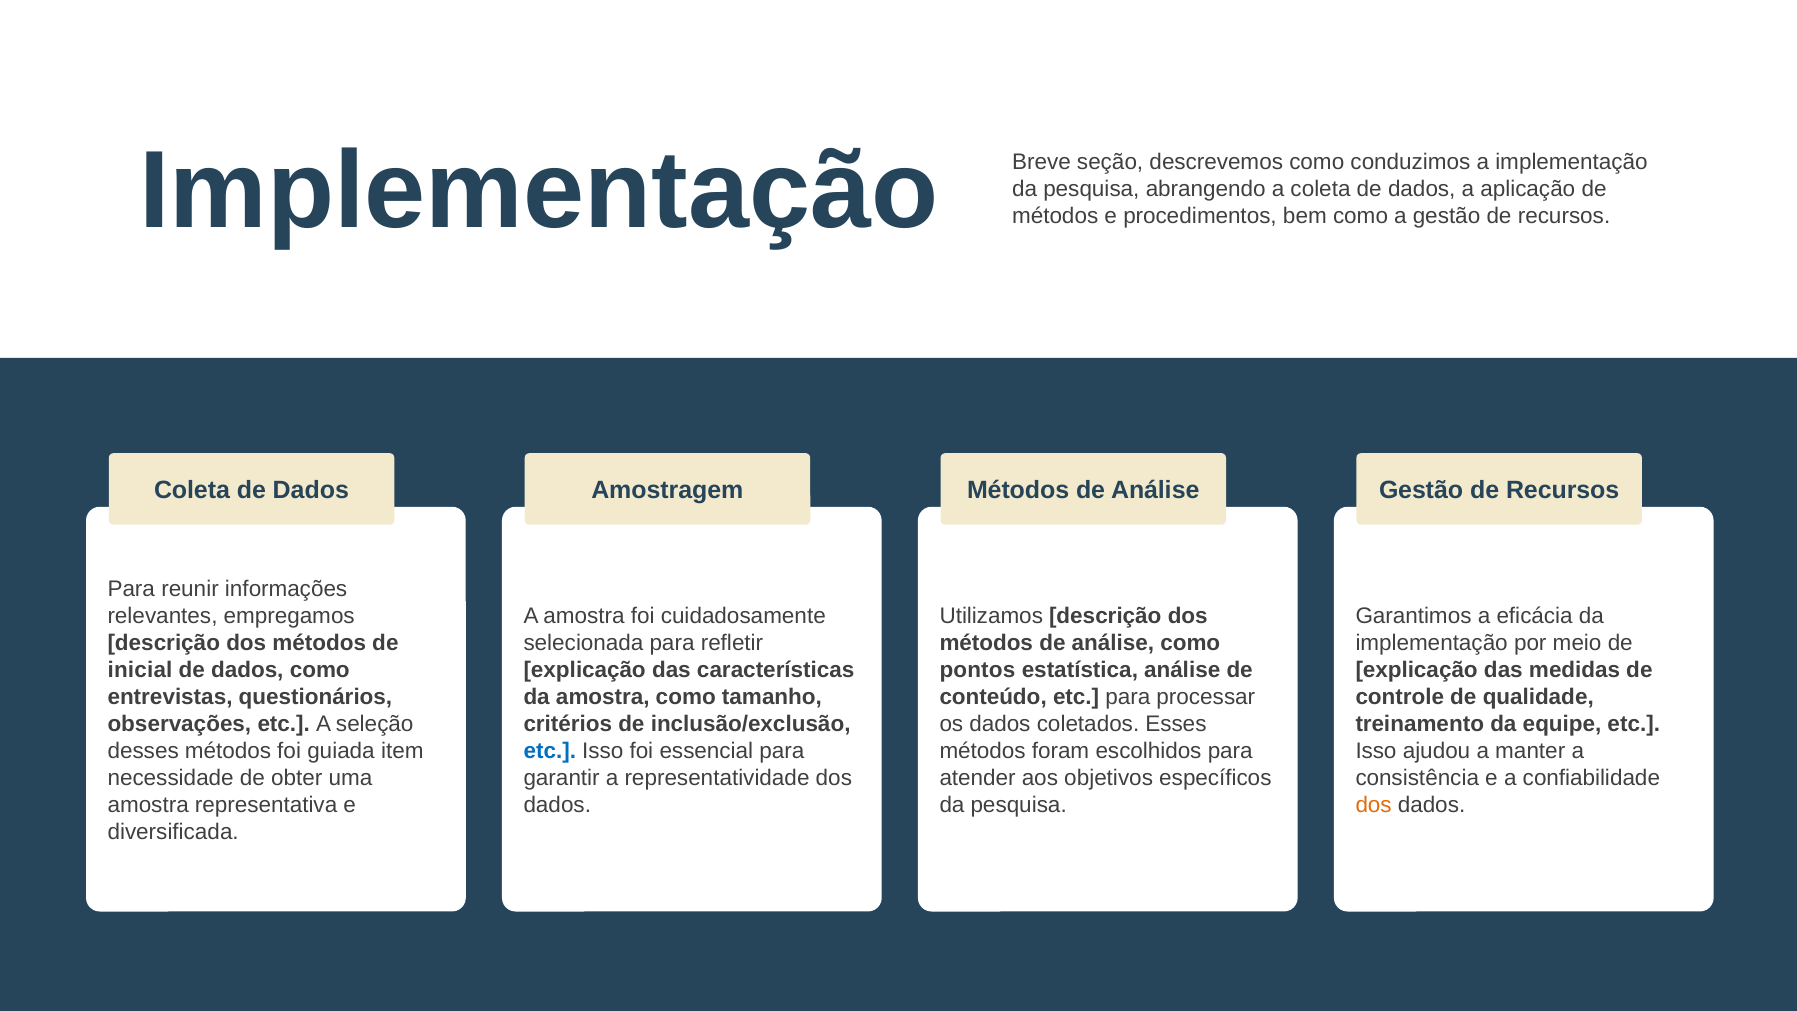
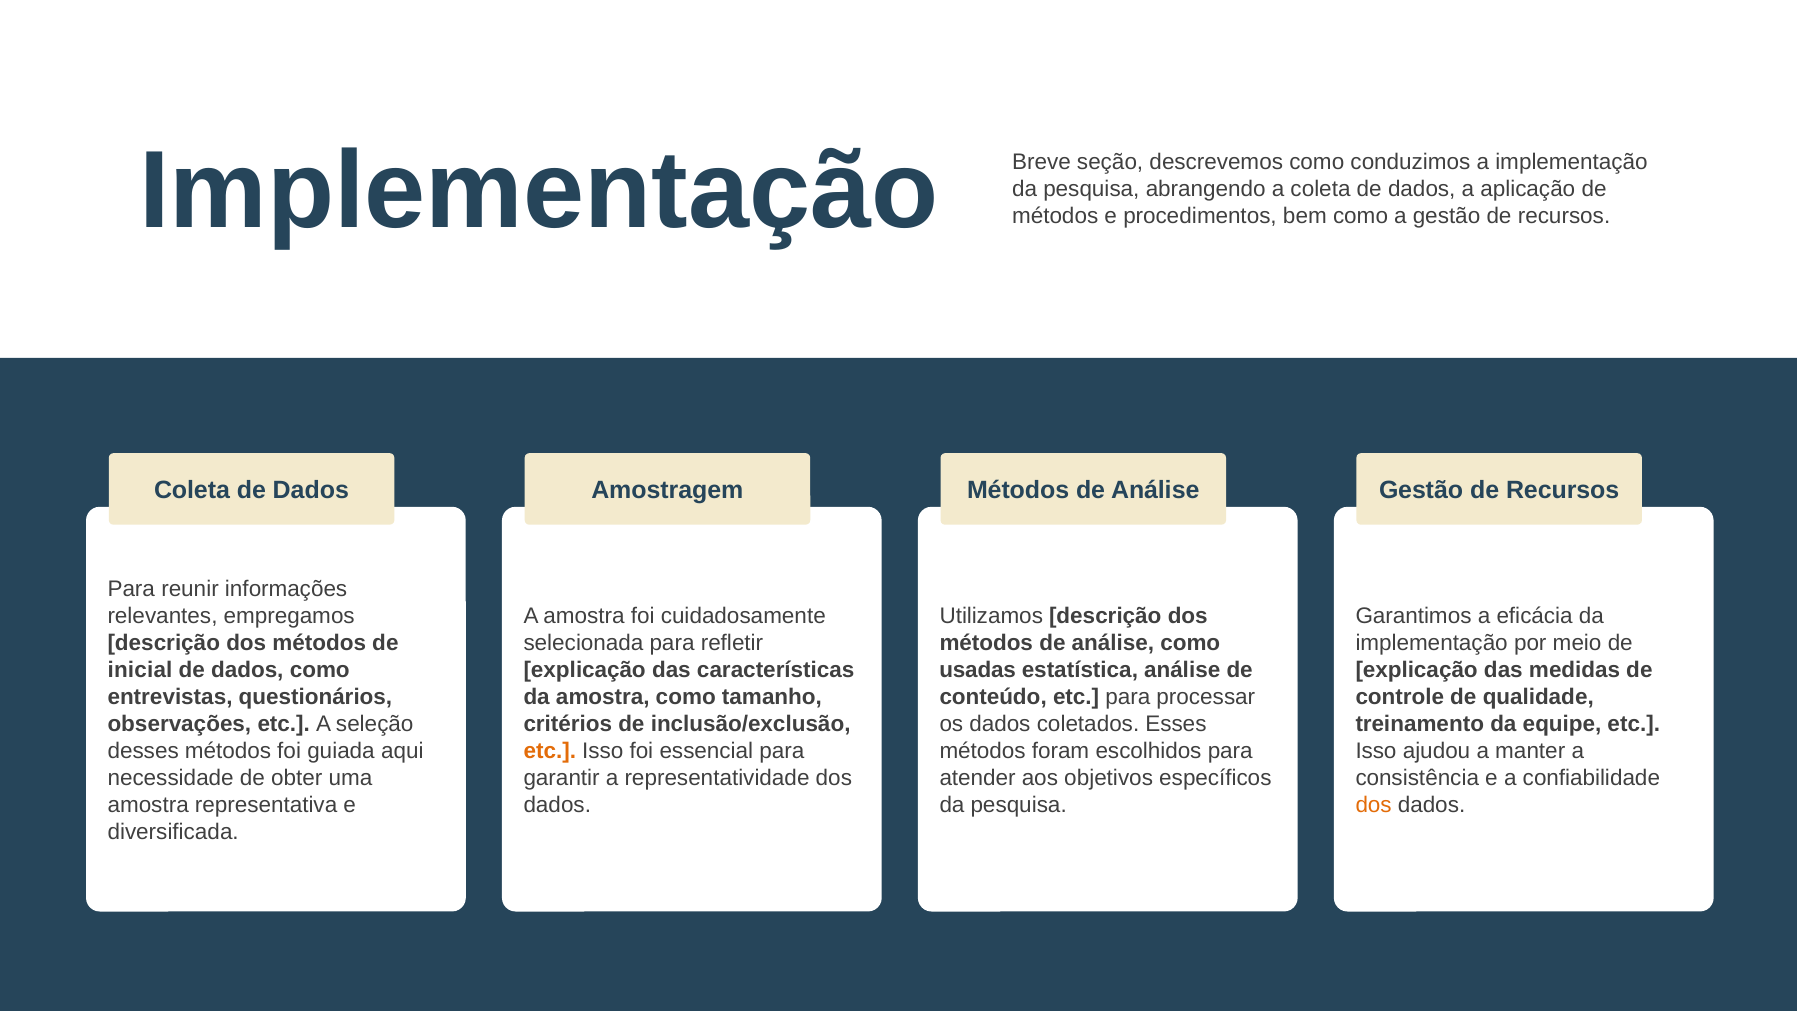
pontos: pontos -> usadas
item: item -> aqui
etc at (550, 751) colour: blue -> orange
